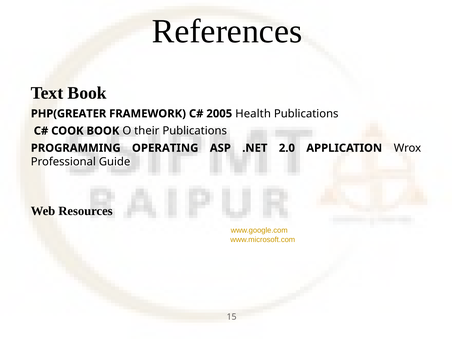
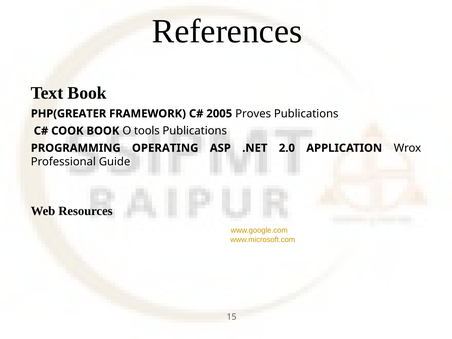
Health: Health -> Proves
their: their -> tools
